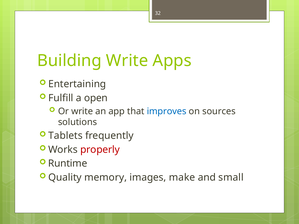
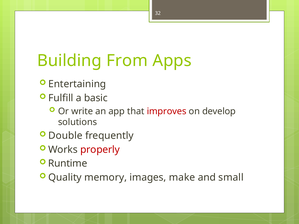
Building Write: Write -> From
open: open -> basic
improves colour: blue -> red
sources: sources -> develop
Tablets: Tablets -> Double
